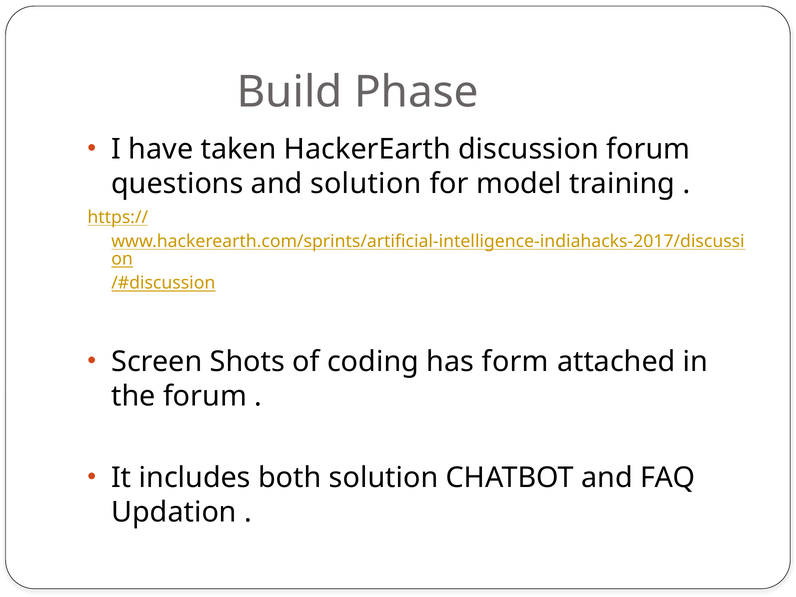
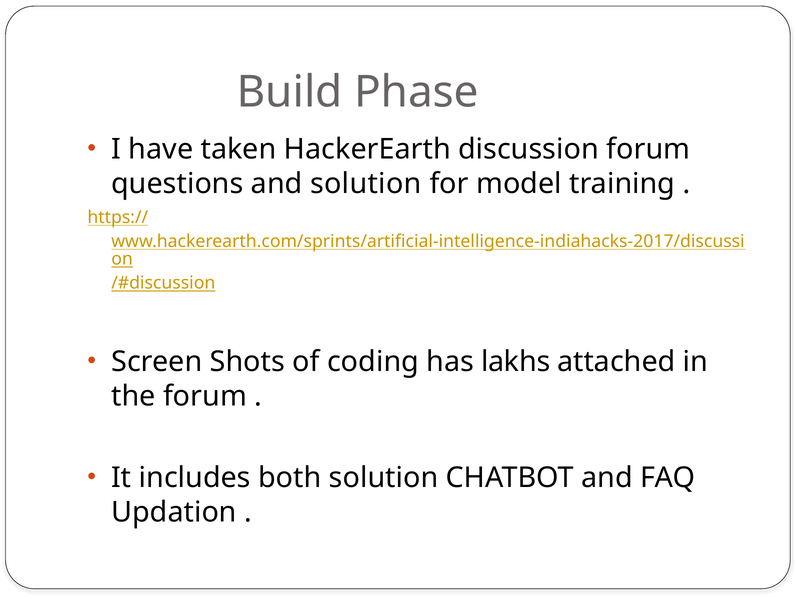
form: form -> lakhs
